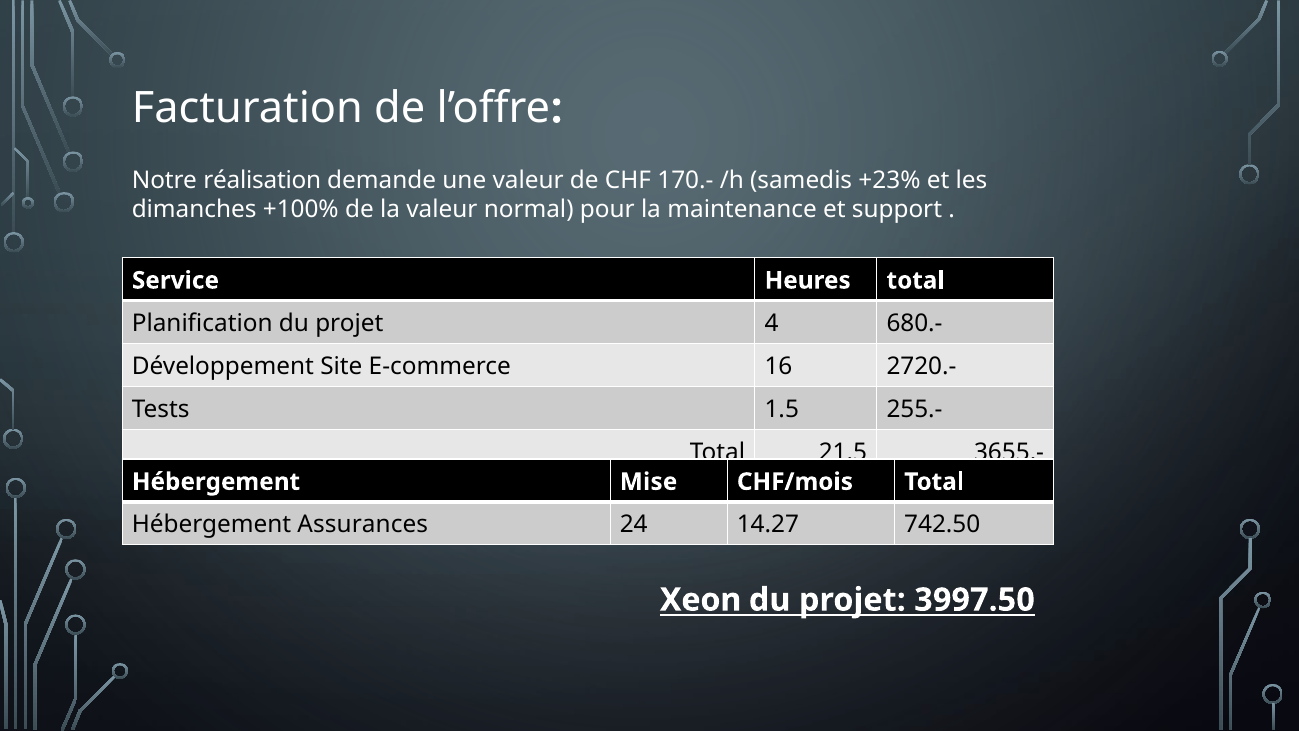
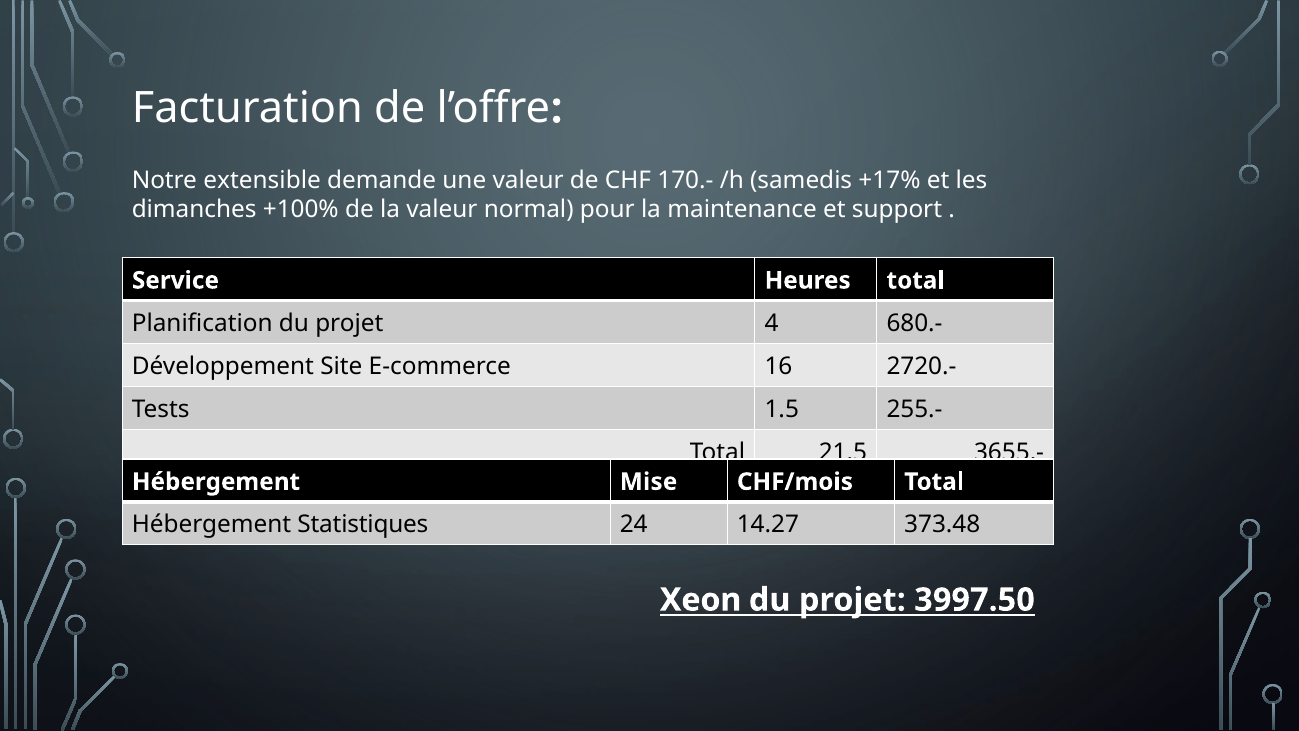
réalisation: réalisation -> extensible
+23%: +23% -> +17%
Assurances: Assurances -> Statistiques
742.50: 742.50 -> 373.48
